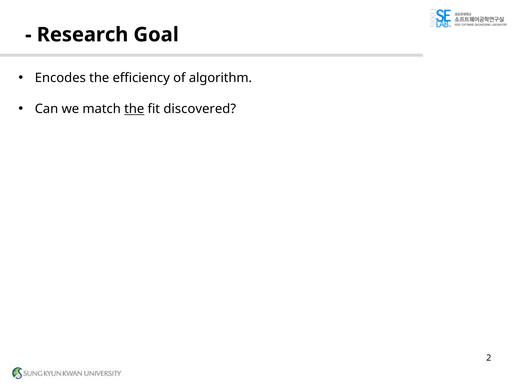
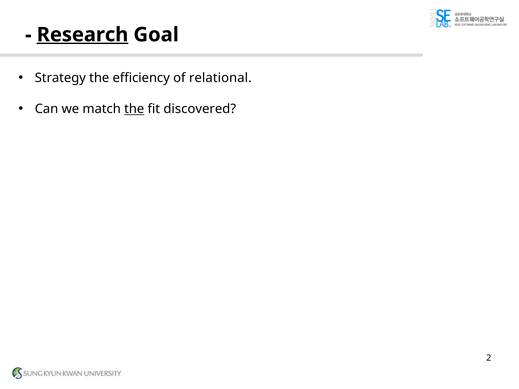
Research underline: none -> present
Encodes: Encodes -> Strategy
algorithm: algorithm -> relational
